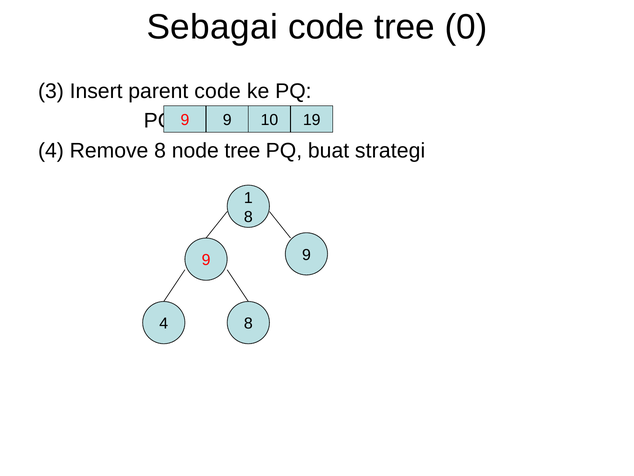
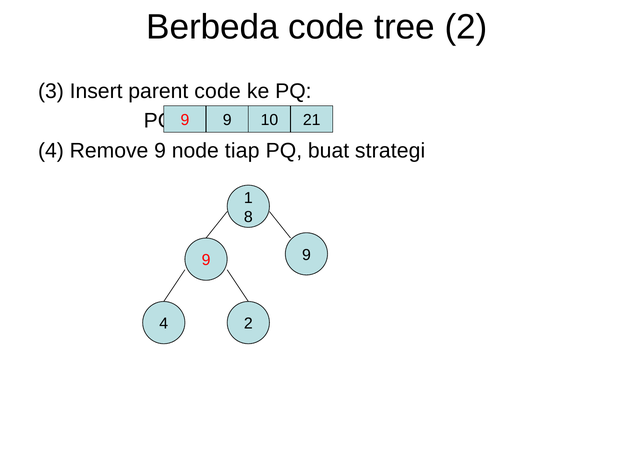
Sebagai: Sebagai -> Berbeda
tree 0: 0 -> 2
19: 19 -> 21
Remove 8: 8 -> 9
node tree: tree -> tiap
4 8: 8 -> 2
